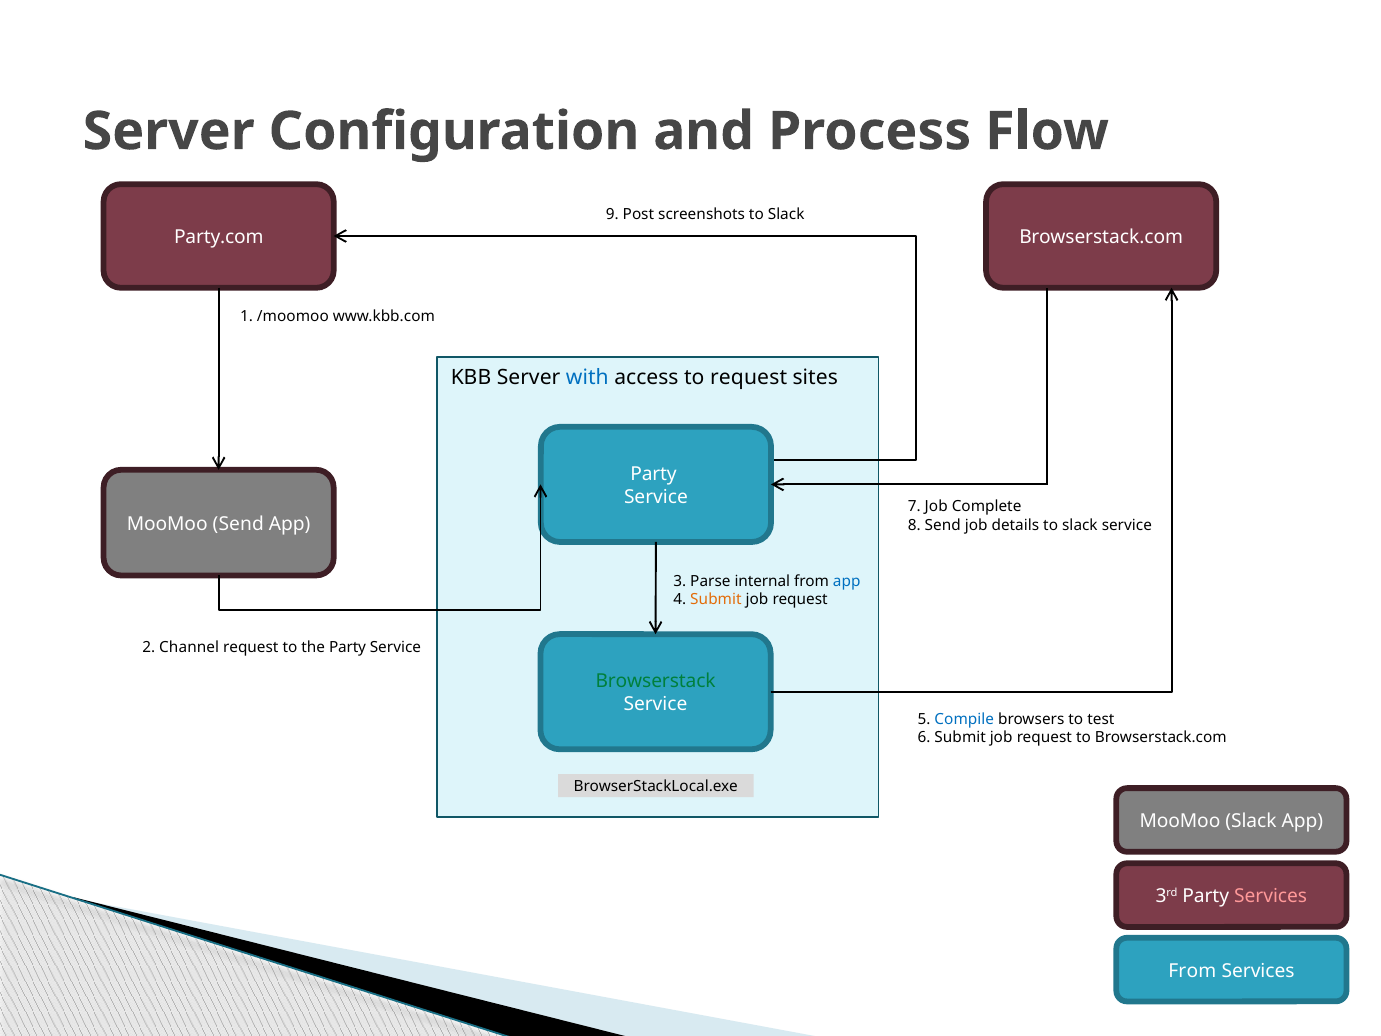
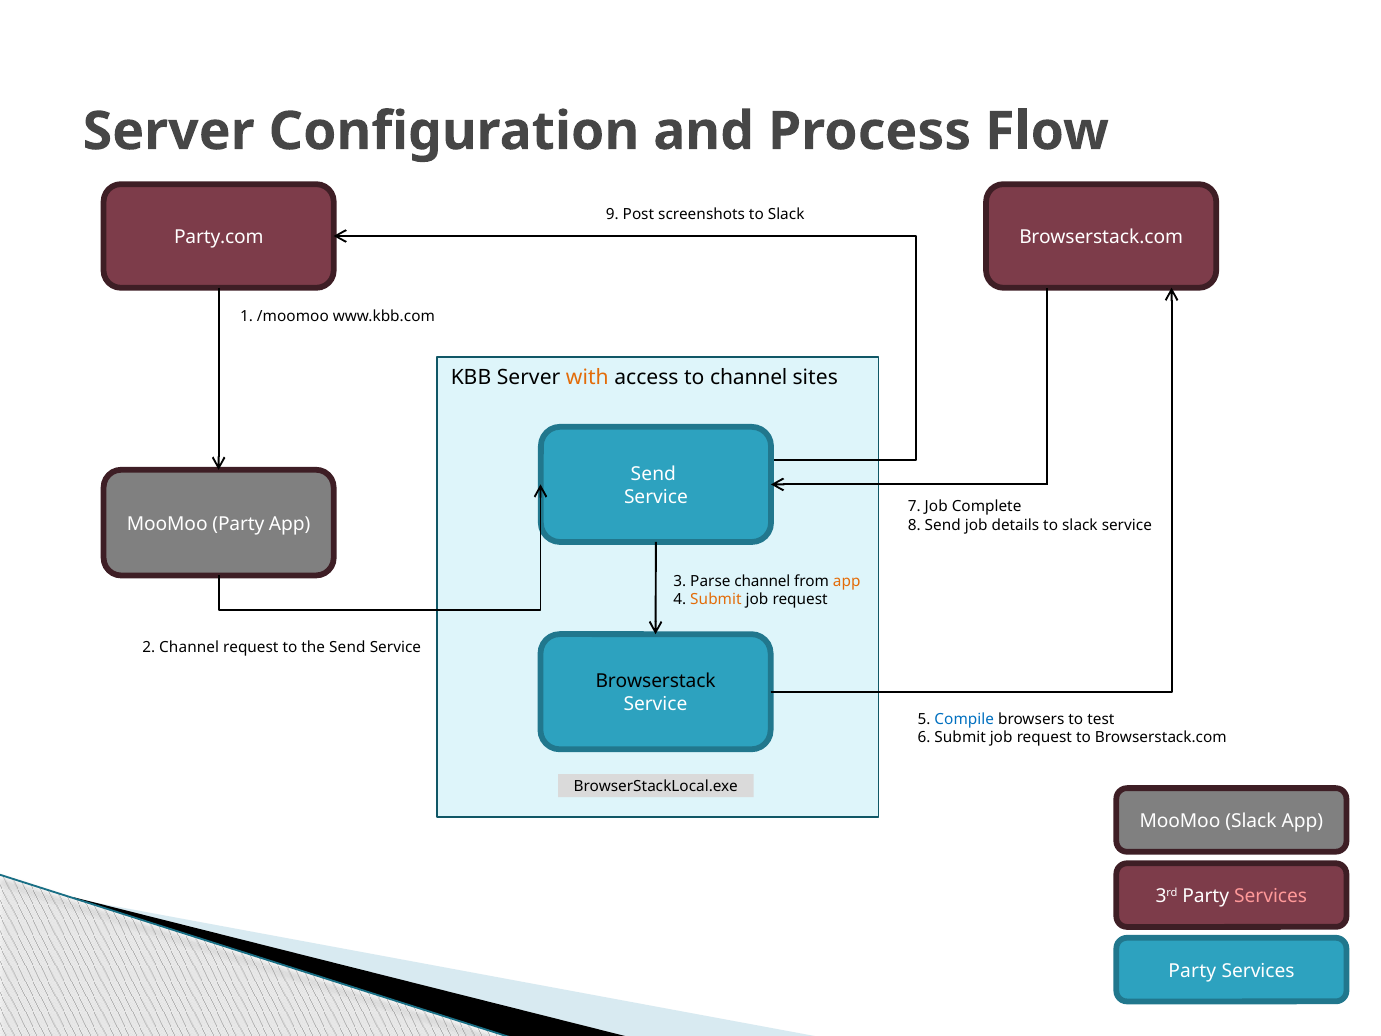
with colour: blue -> orange
to request: request -> channel
Party at (654, 474): Party -> Send
MooMoo Send: Send -> Party
Parse internal: internal -> channel
app at (847, 581) colour: blue -> orange
the Party: Party -> Send
Browserstack colour: green -> black
From at (1192, 971): From -> Party
